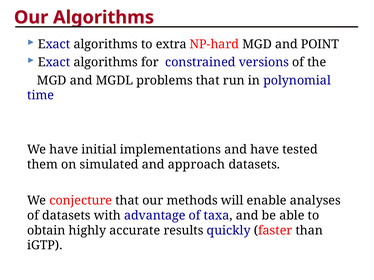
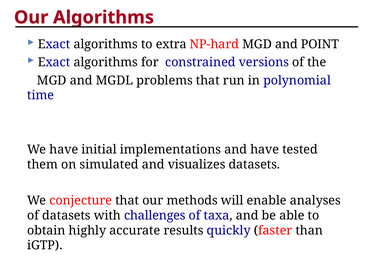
approach: approach -> visualizes
advantage: advantage -> challenges
